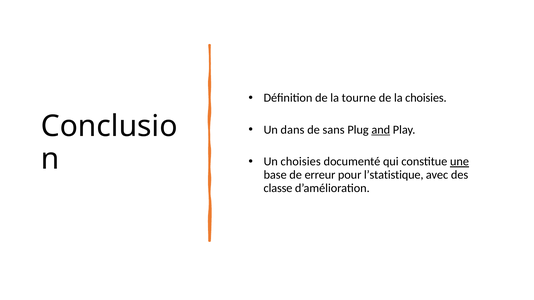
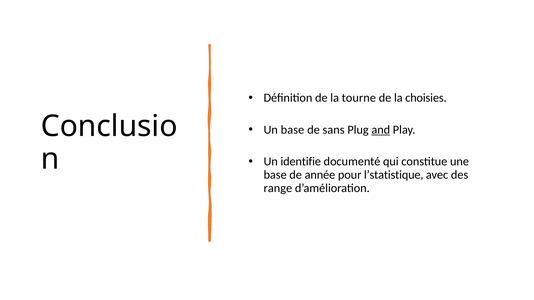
Un dans: dans -> base
Un choisies: choisies -> identifie
une underline: present -> none
erreur: erreur -> année
classe: classe -> range
